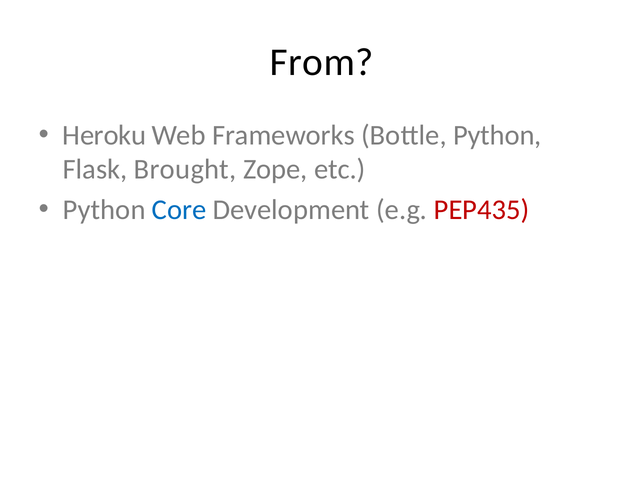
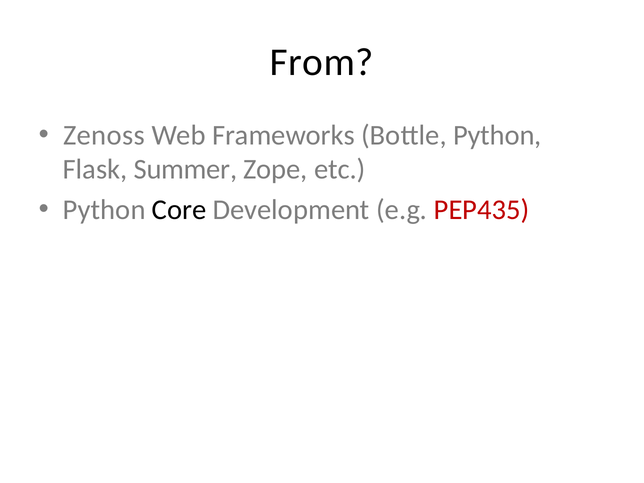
Heroku: Heroku -> Zenoss
Brought: Brought -> Summer
Core colour: blue -> black
